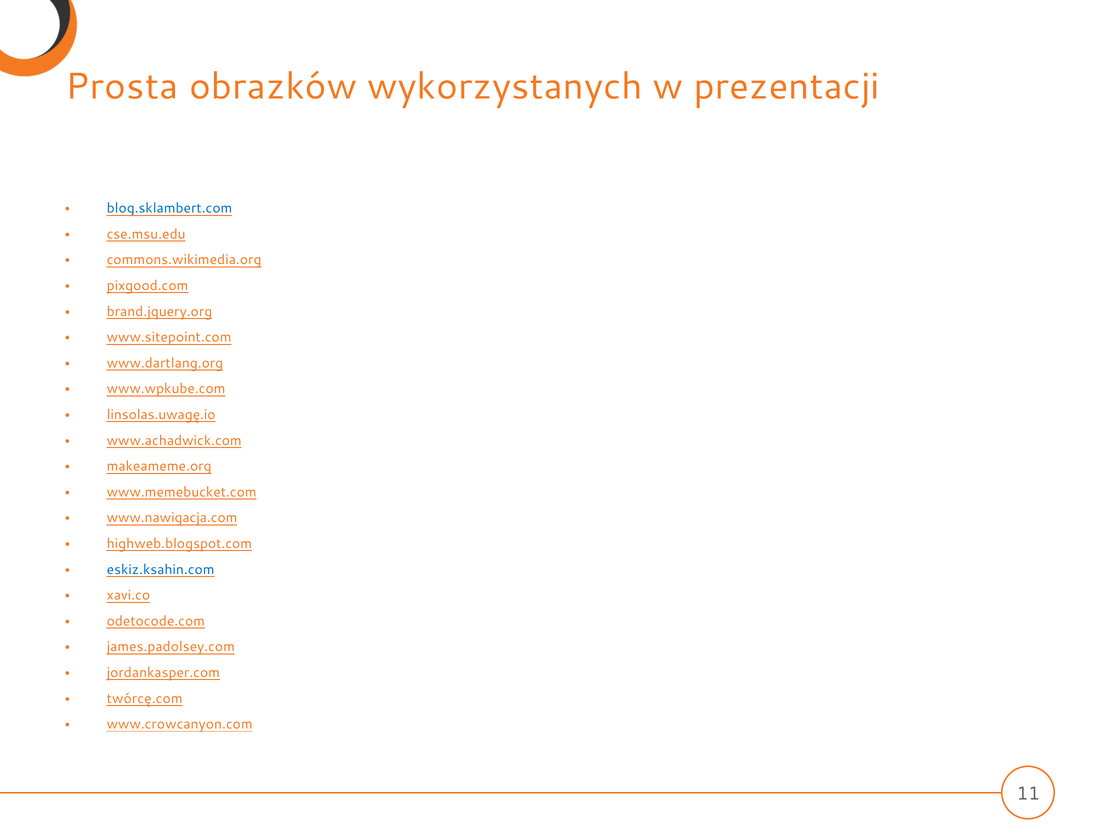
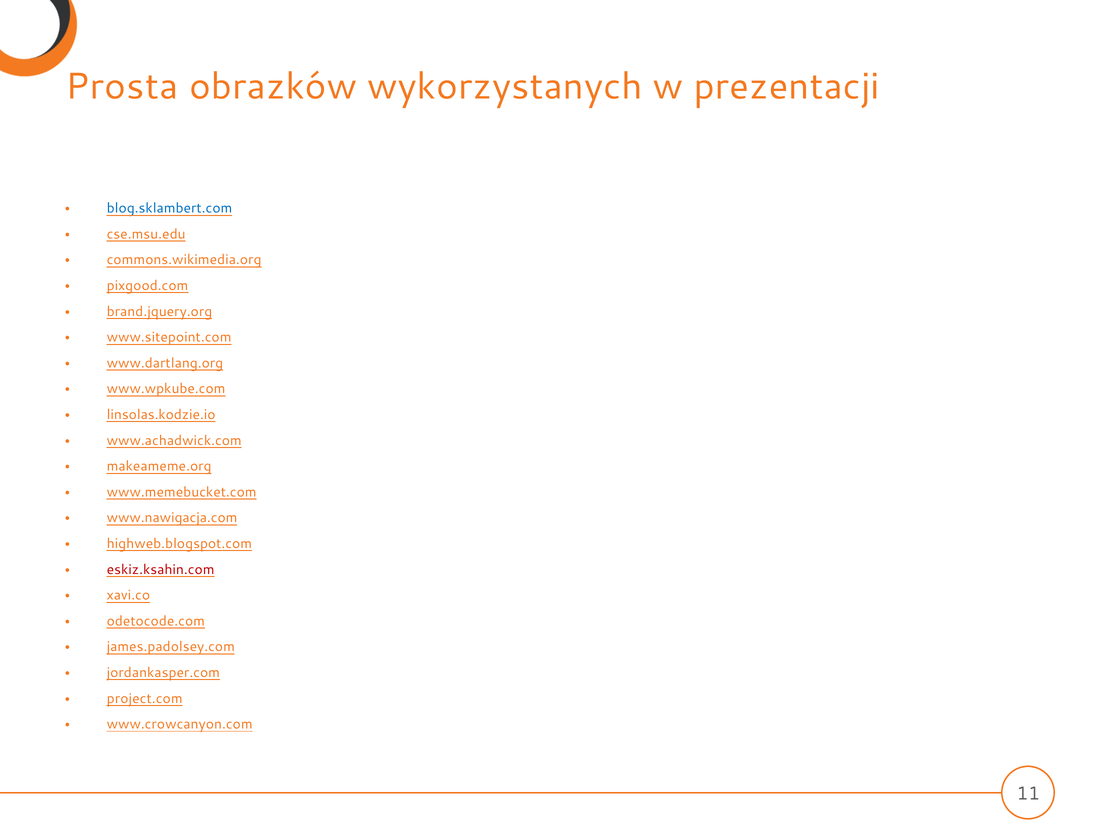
linsolas.uwagę.io: linsolas.uwagę.io -> linsolas.kodzie.io
eskiz.ksahin.com colour: blue -> red
twórcę.com: twórcę.com -> project.com
